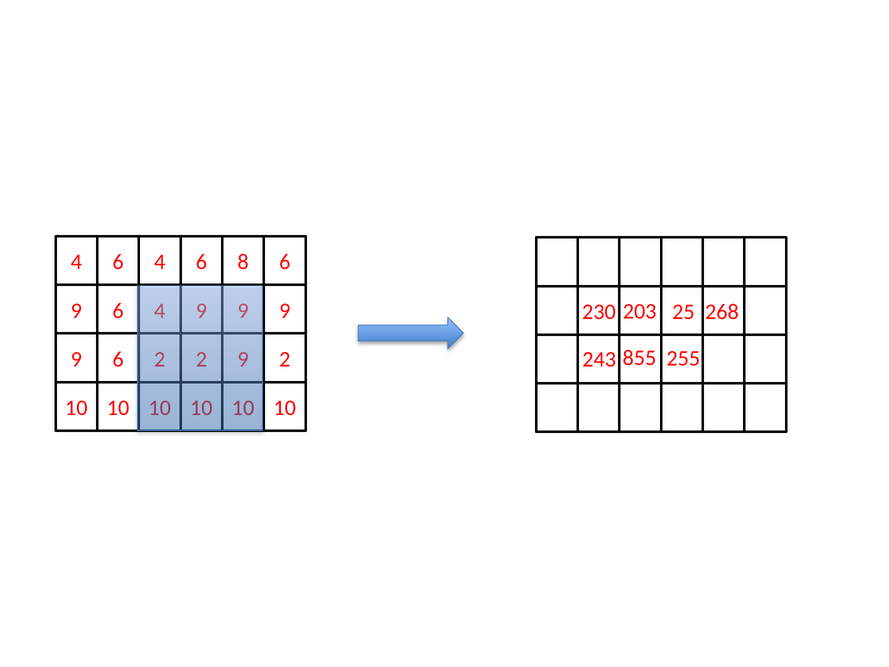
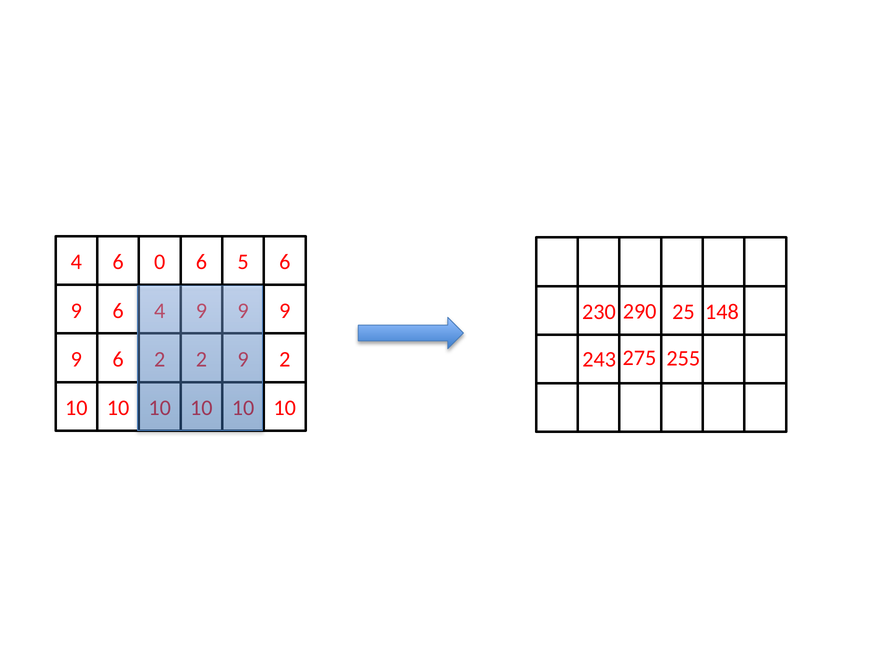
4 at (160, 262): 4 -> 0
8: 8 -> 5
203: 203 -> 290
268: 268 -> 148
855: 855 -> 275
